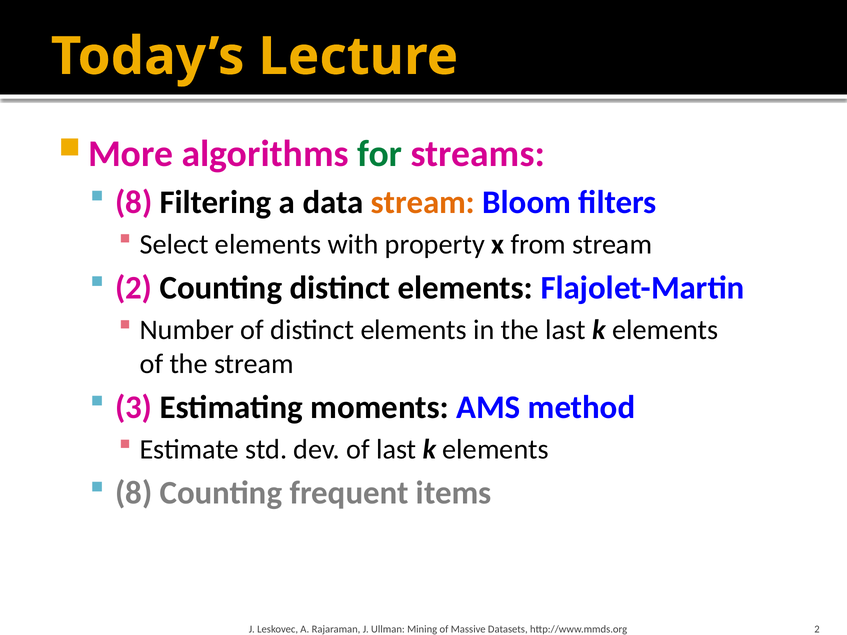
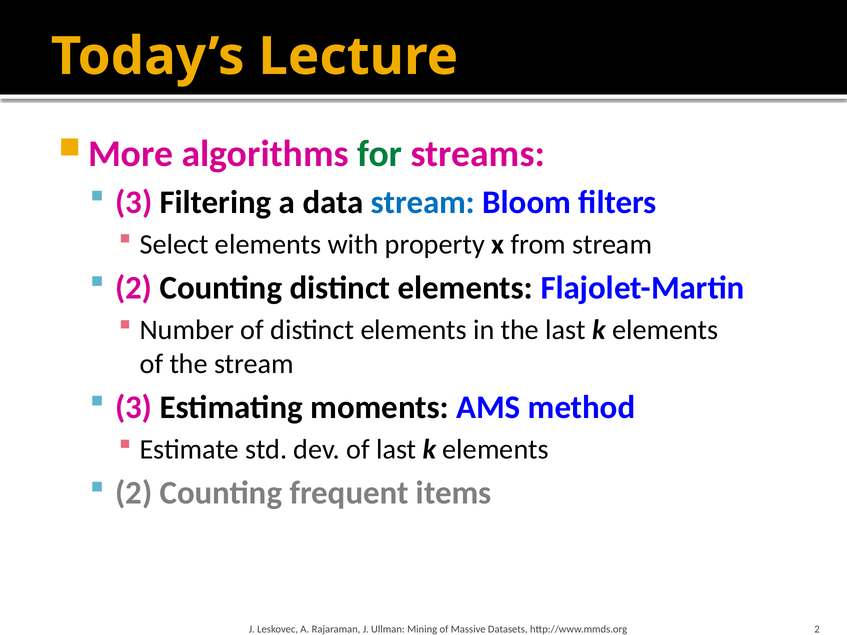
8 at (134, 202): 8 -> 3
stream at (423, 202) colour: orange -> blue
8 at (134, 493): 8 -> 2
